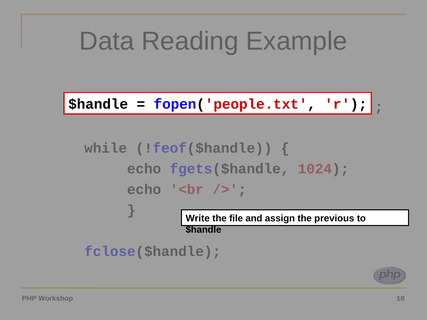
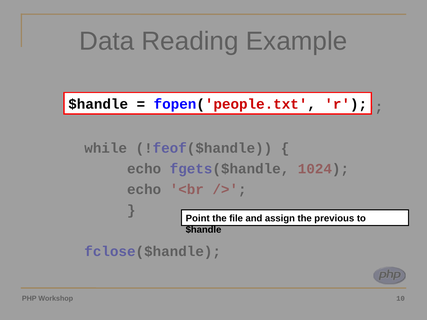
Write: Write -> Point
